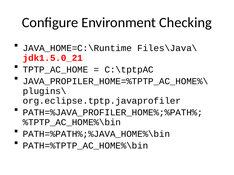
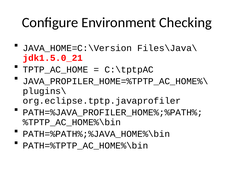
JAVA_HOME=C:\Runtime: JAVA_HOME=C:\Runtime -> JAVA_HOME=C:\Version
